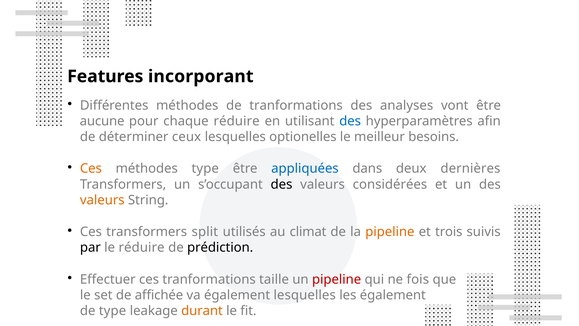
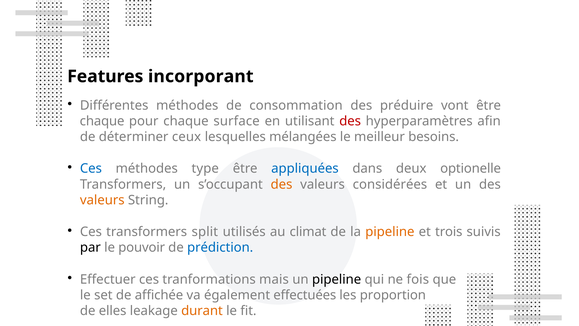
de tranformations: tranformations -> consommation
analyses: analyses -> préduire
aucune at (102, 121): aucune -> chaque
chaque réduire: réduire -> surface
des at (350, 121) colour: blue -> red
optionelles: optionelles -> mélangées
Ces at (91, 168) colour: orange -> blue
dernières: dernières -> optionelle
des at (281, 184) colour: black -> orange
le réduire: réduire -> pouvoir
prédiction colour: black -> blue
taille: taille -> mais
pipeline at (337, 279) colour: red -> black
également lesquelles: lesquelles -> effectuées
les également: également -> proportion
de type: type -> elles
